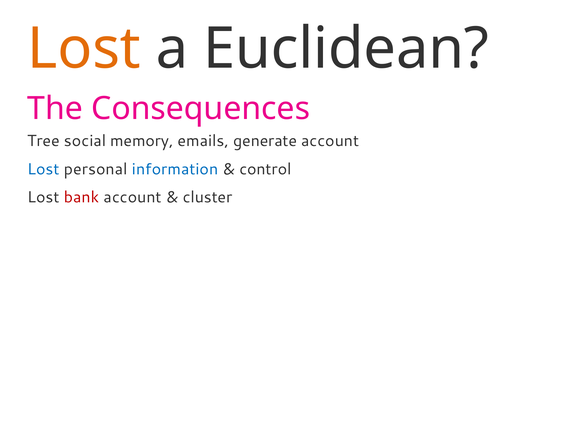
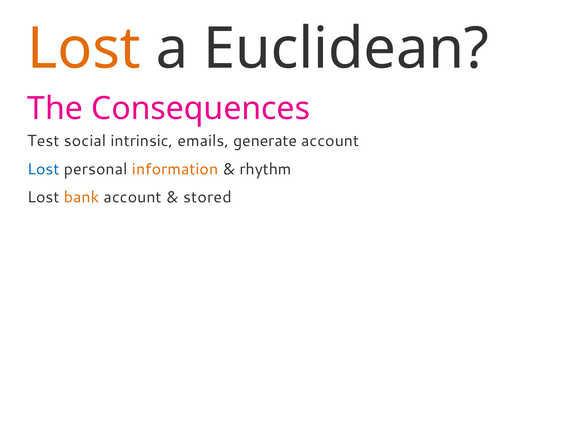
Tree: Tree -> Test
memory: memory -> intrinsic
information colour: blue -> orange
control: control -> rhythm
bank colour: red -> orange
cluster: cluster -> stored
